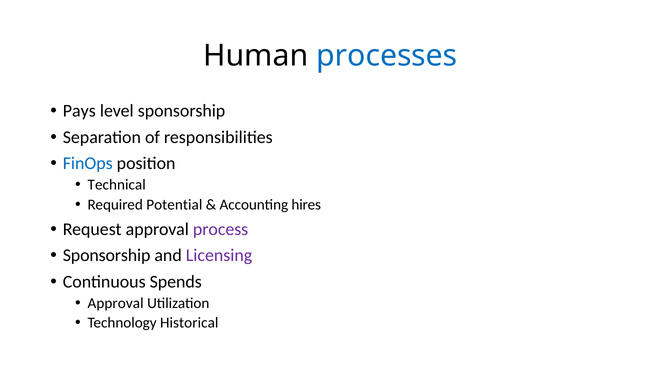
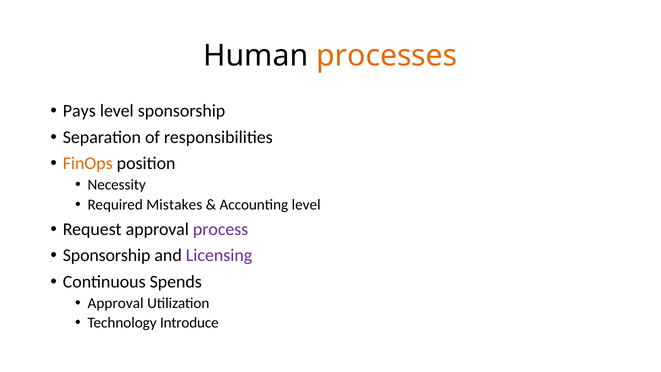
processes colour: blue -> orange
FinOps colour: blue -> orange
Technical: Technical -> Necessity
Potential: Potential -> Mistakes
Accounting hires: hires -> level
Historical: Historical -> Introduce
